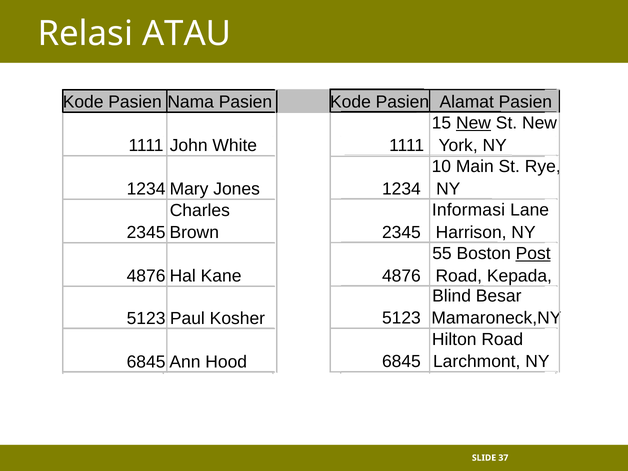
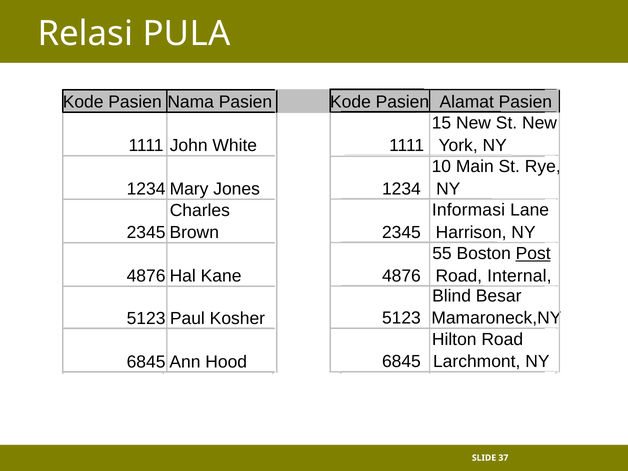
ATAU: ATAU -> PULA
New at (474, 123) underline: present -> none
Kepada: Kepada -> Internal
